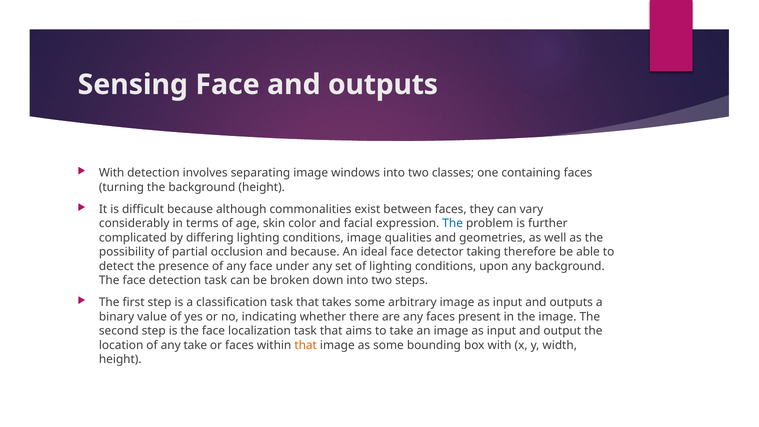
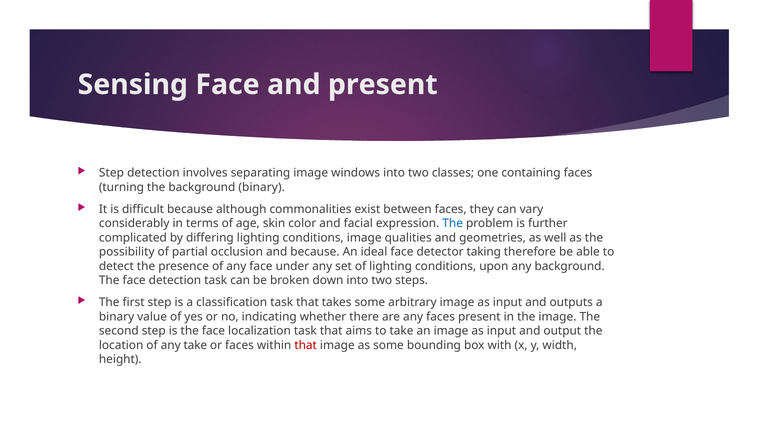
Face and outputs: outputs -> present
With at (112, 173): With -> Step
background height: height -> binary
that at (306, 345) colour: orange -> red
